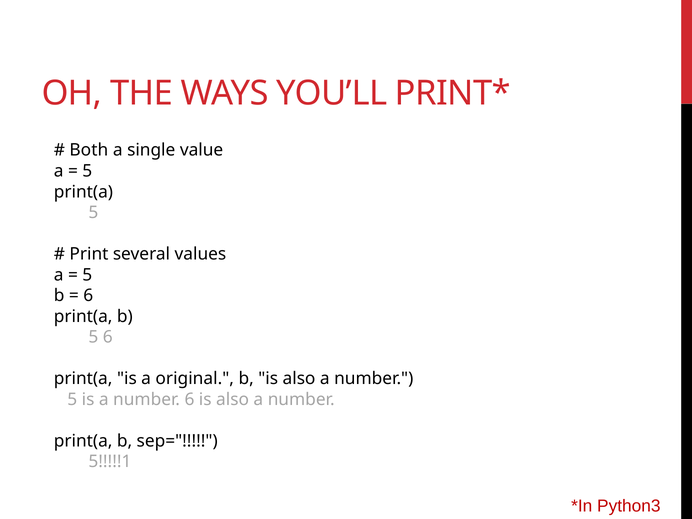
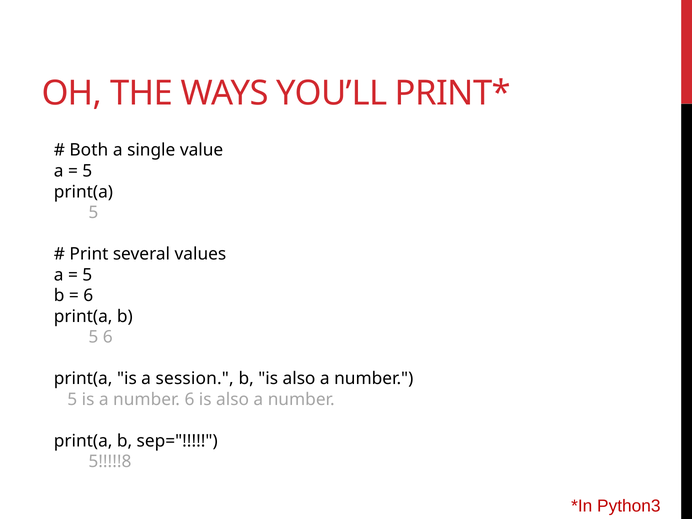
original: original -> session
5!!!!!1: 5!!!!!1 -> 5!!!!!8
